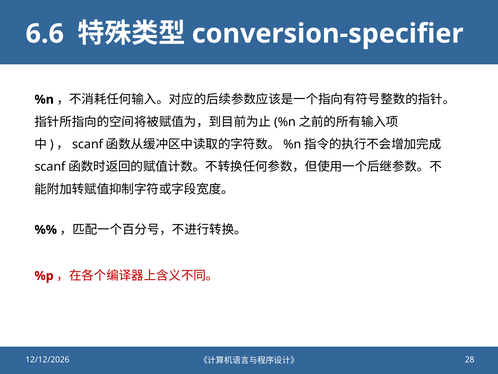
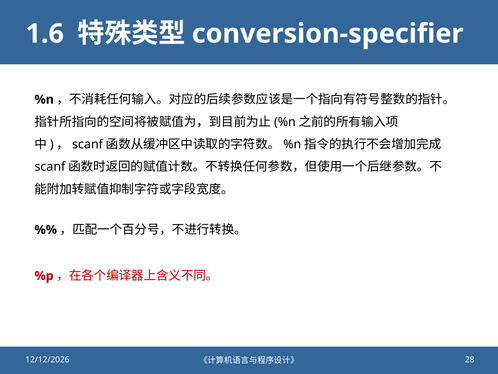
6.6: 6.6 -> 1.6
